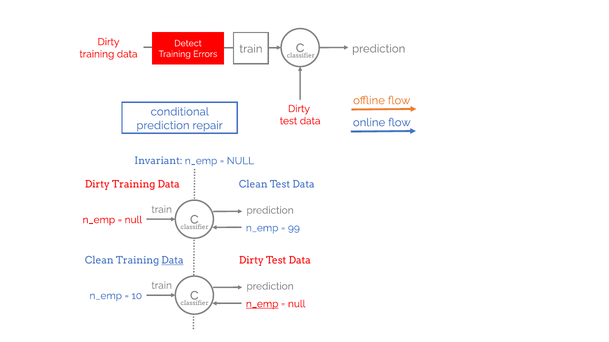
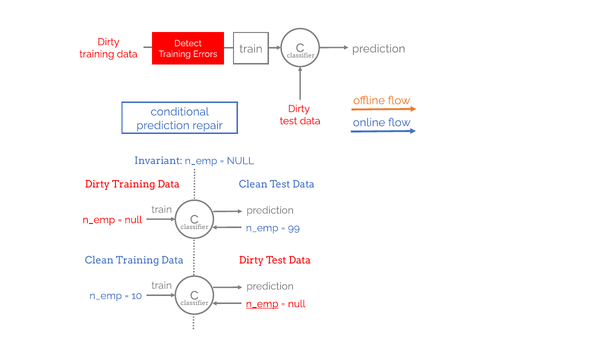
Data at (172, 261) underline: present -> none
